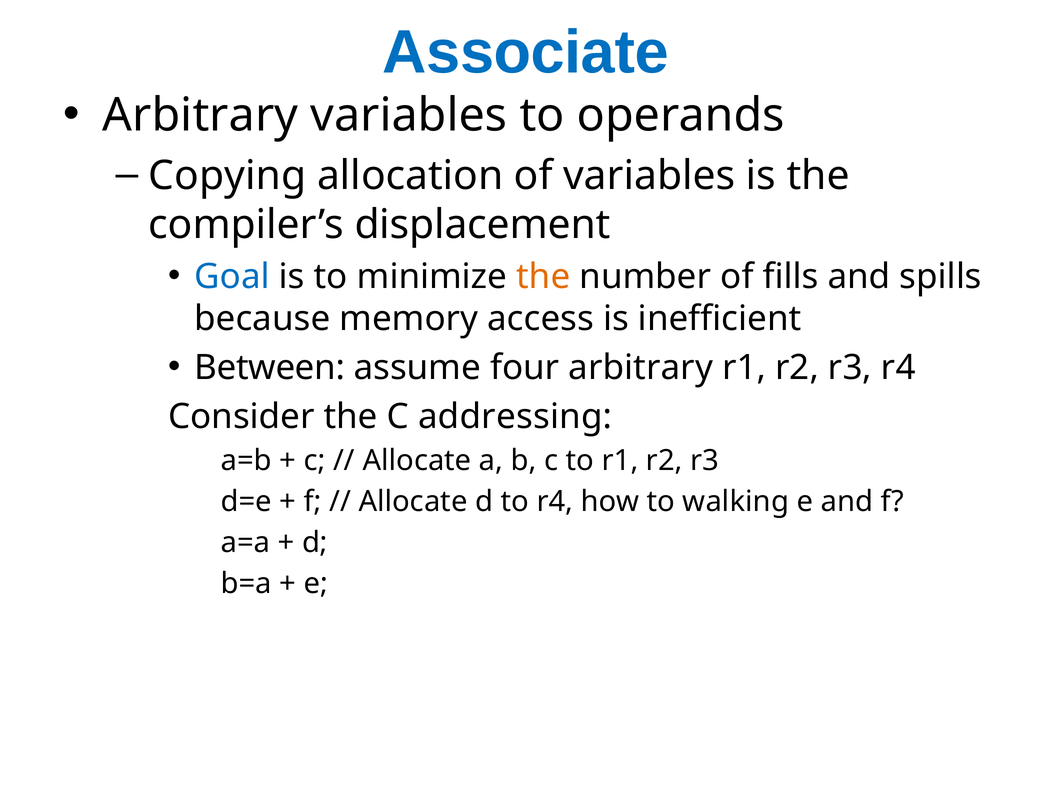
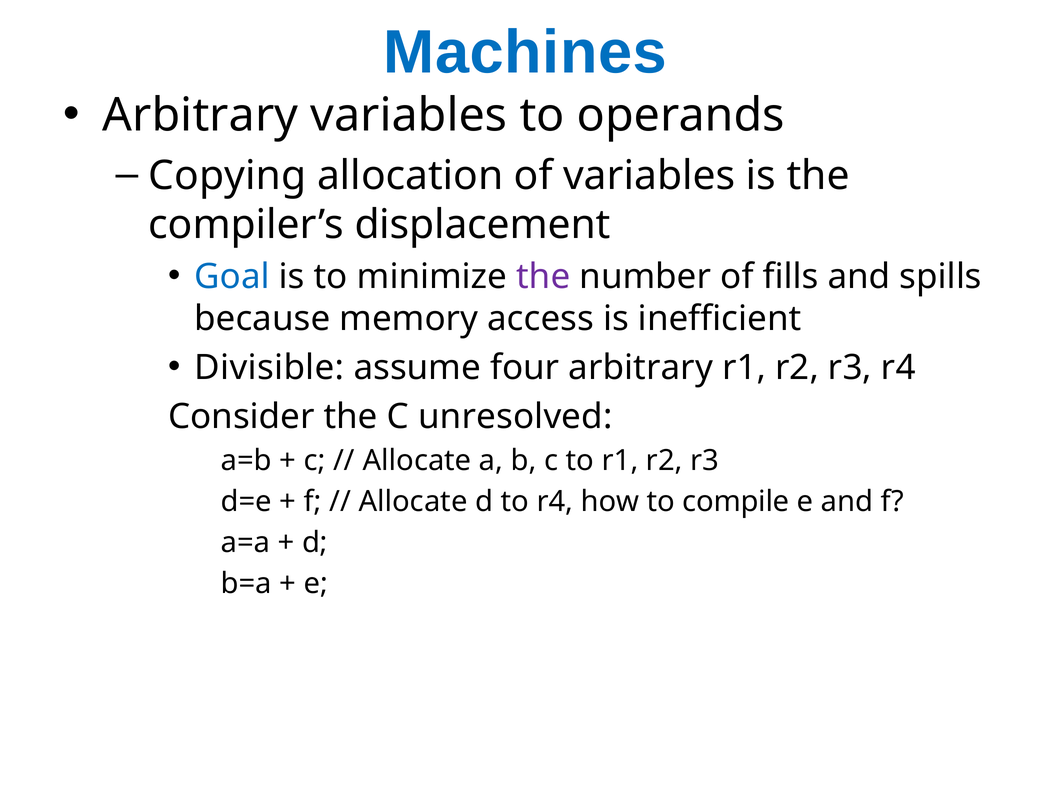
Associate: Associate -> Machines
the at (543, 277) colour: orange -> purple
Between: Between -> Divisible
addressing: addressing -> unresolved
walking: walking -> compile
